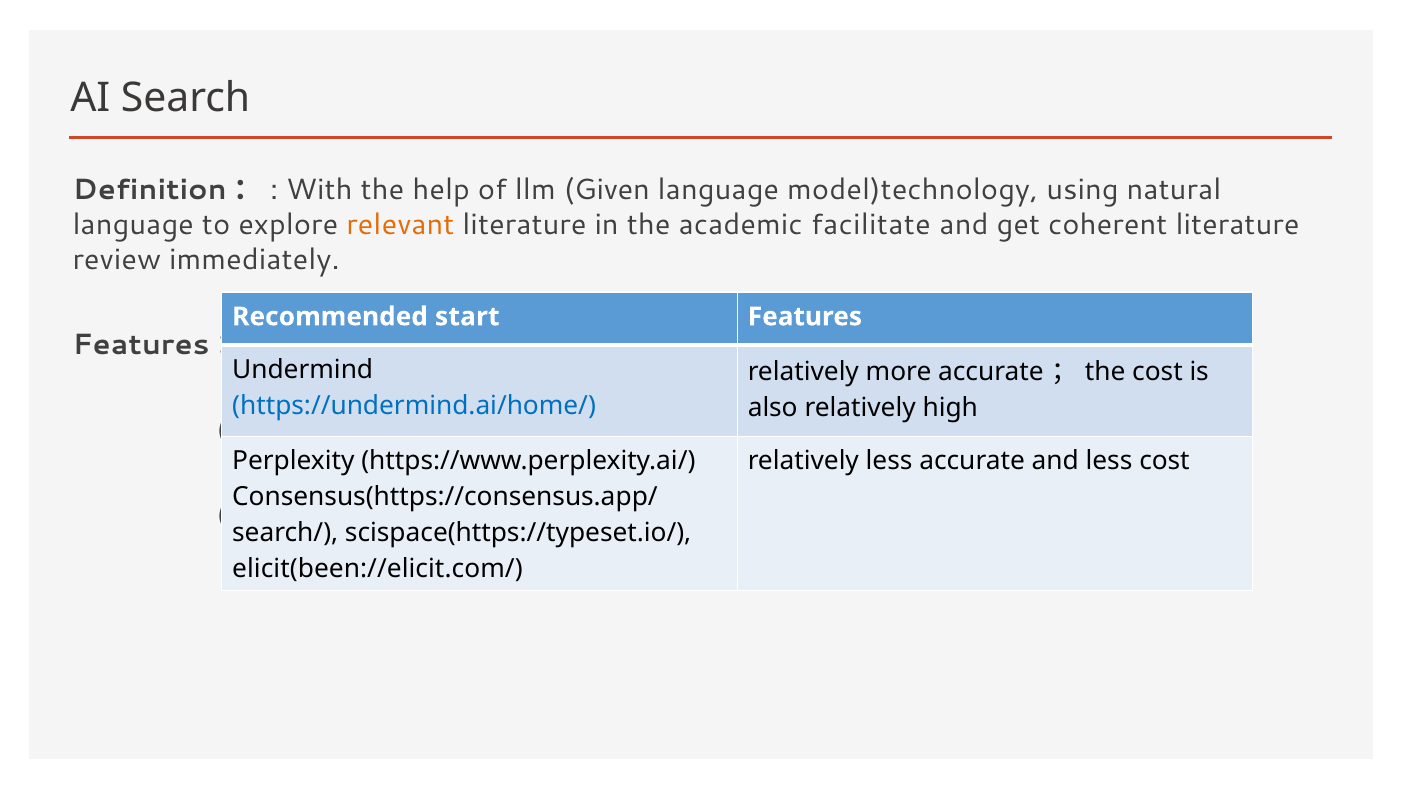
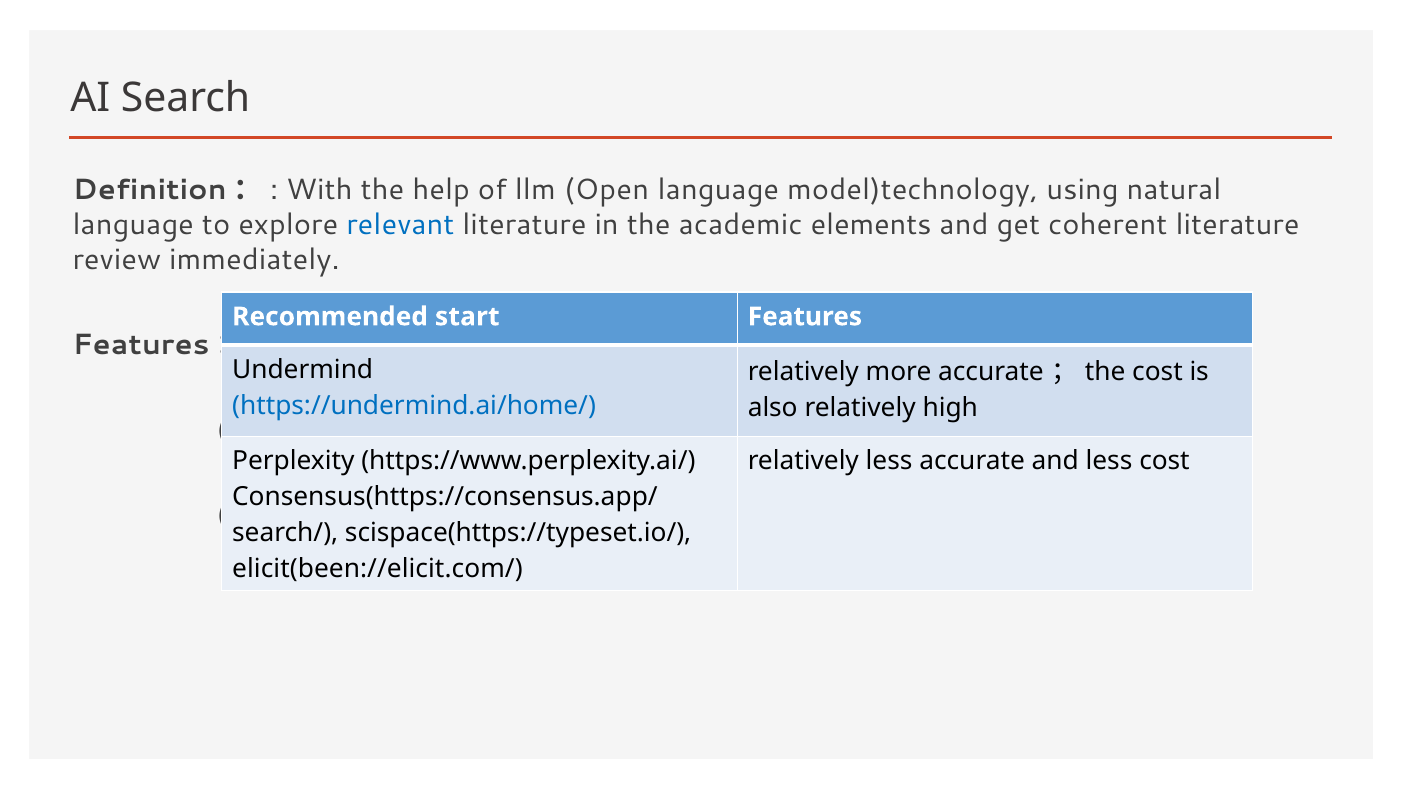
Given: Given -> Open
relevant colour: orange -> blue
facilitate: facilitate -> elements
